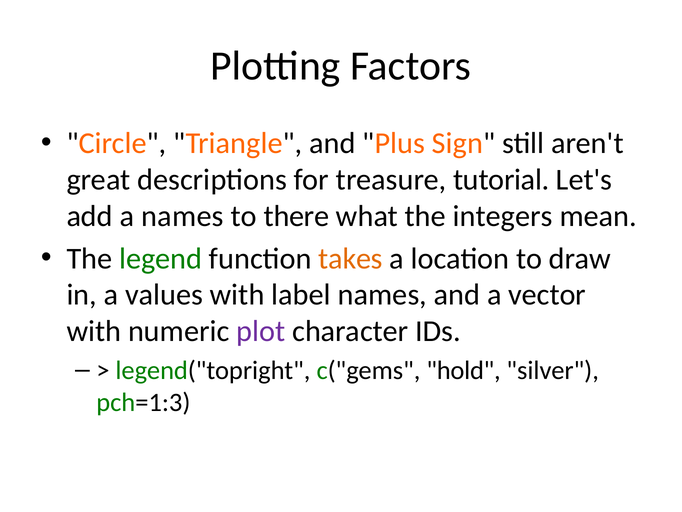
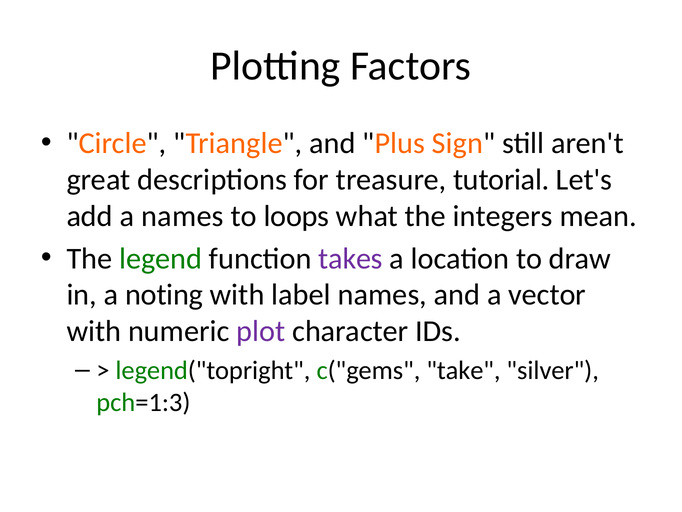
there: there -> loops
takes colour: orange -> purple
values: values -> noting
hold: hold -> take
